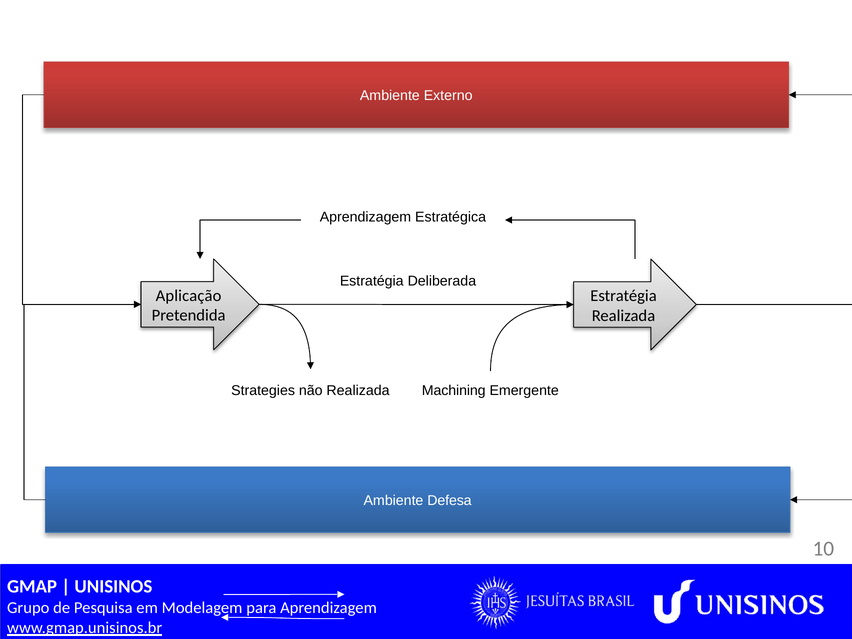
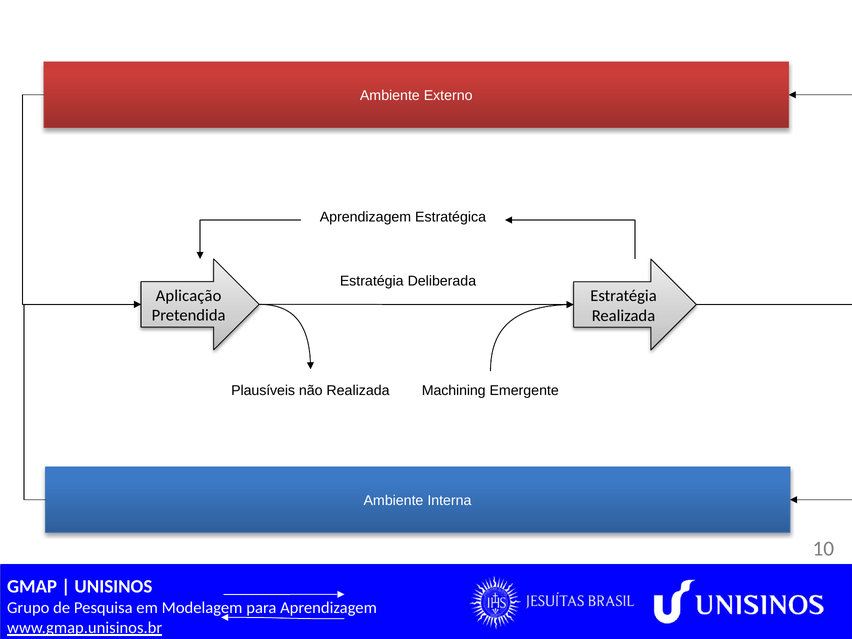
Strategies: Strategies -> Plausíveis
Defesa: Defesa -> Interna
